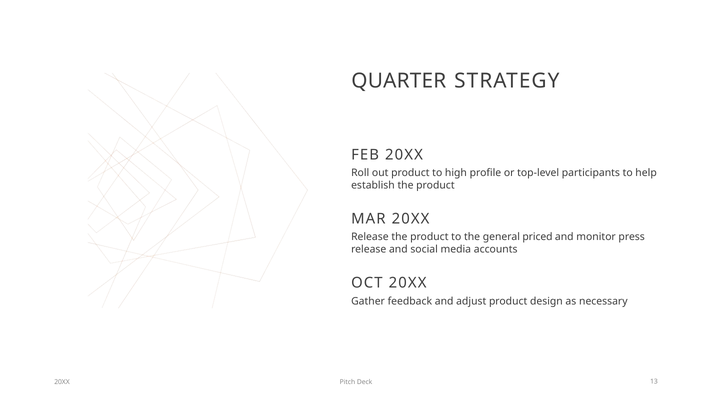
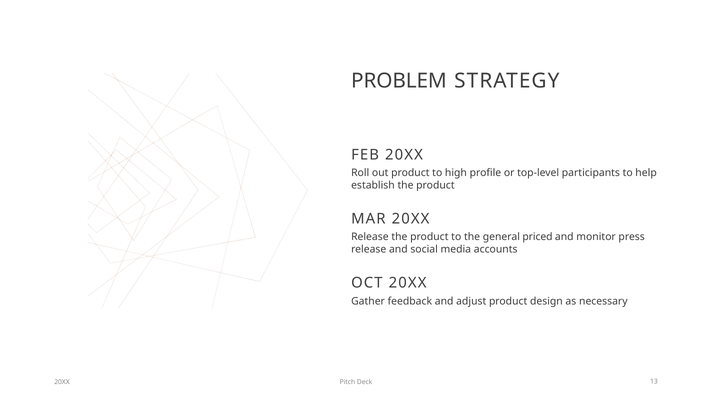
QUARTER: QUARTER -> PROBLEM
